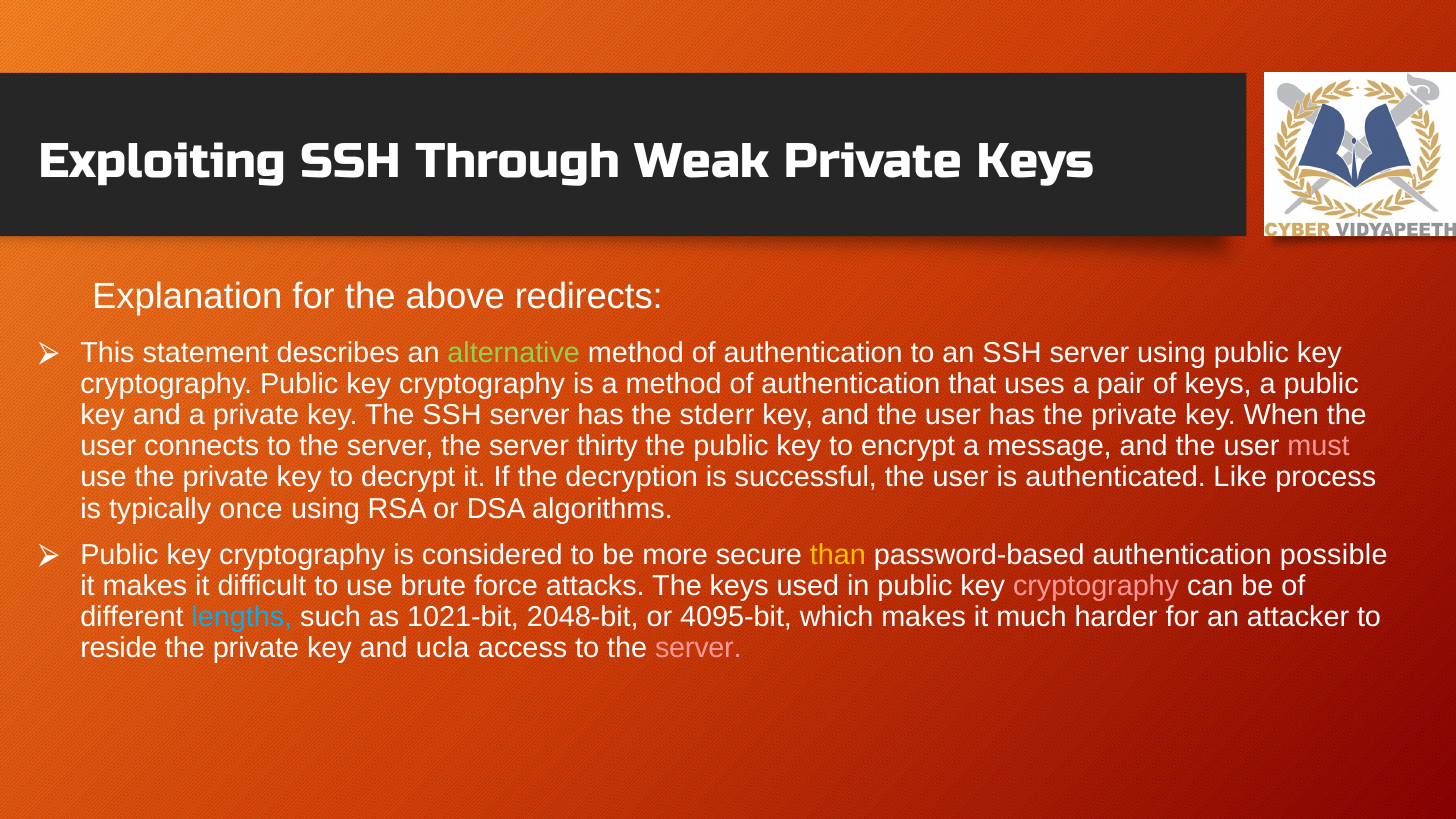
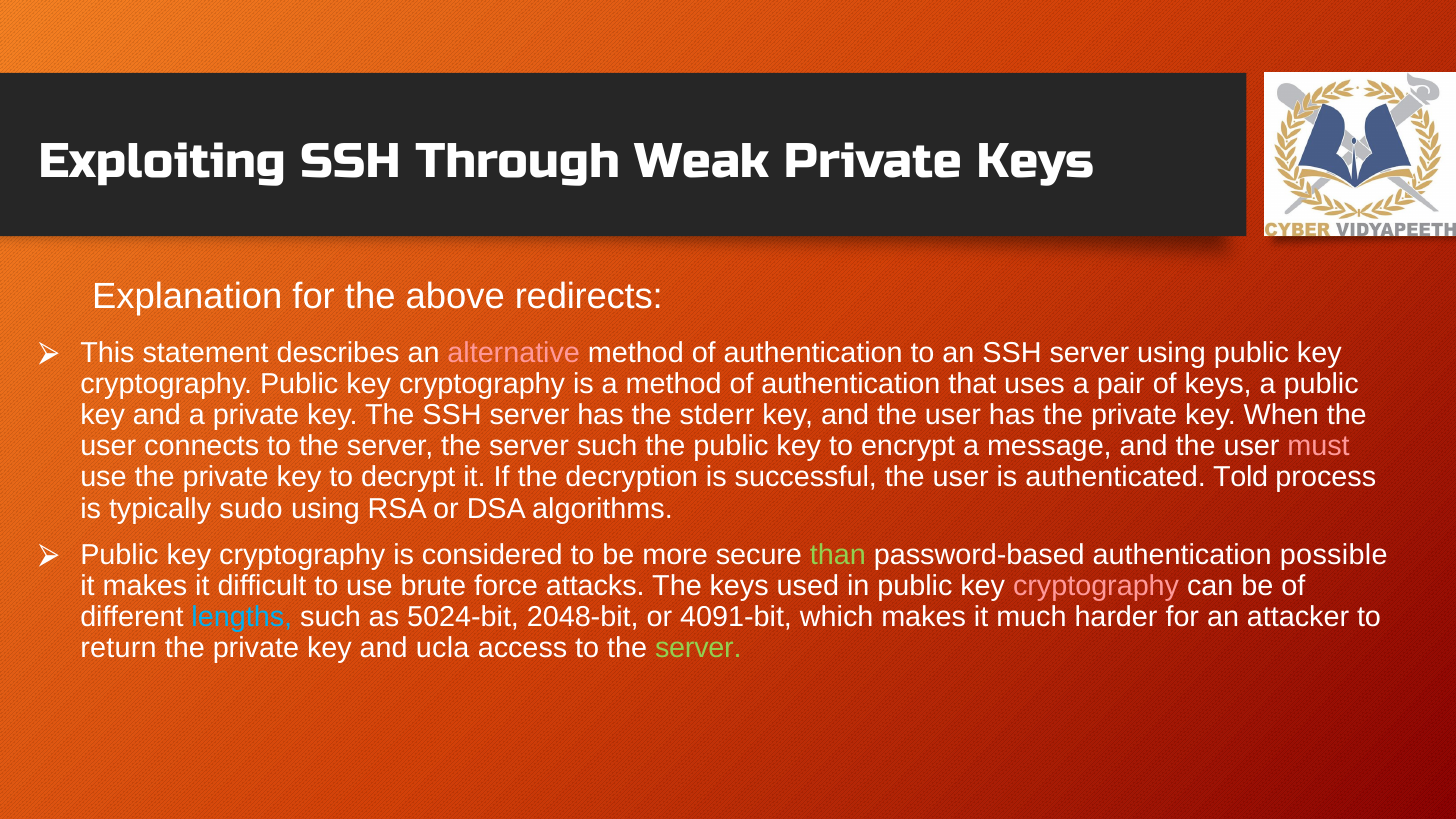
alternative colour: light green -> pink
server thirty: thirty -> such
Like: Like -> Told
once: once -> sudo
than colour: yellow -> light green
1021-bit: 1021-bit -> 5024-bit
4095-bit: 4095-bit -> 4091-bit
reside: reside -> return
server at (698, 648) colour: pink -> light green
